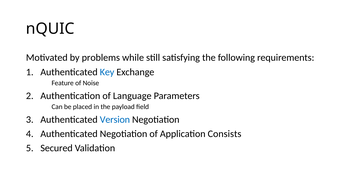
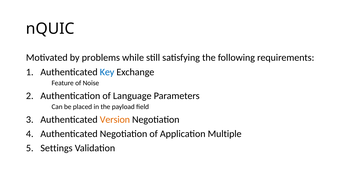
Version colour: blue -> orange
Consists: Consists -> Multiple
Secured: Secured -> Settings
